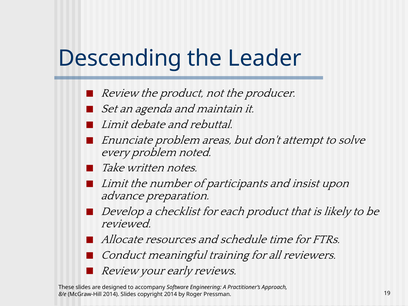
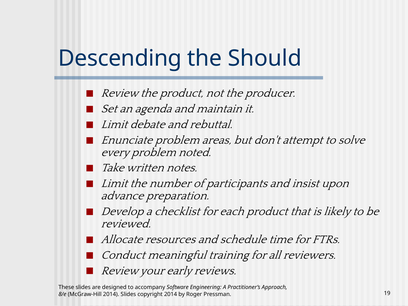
Leader: Leader -> Should
